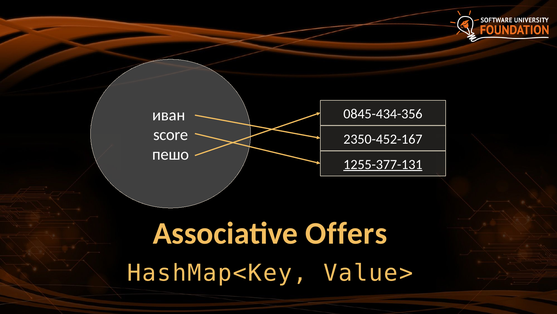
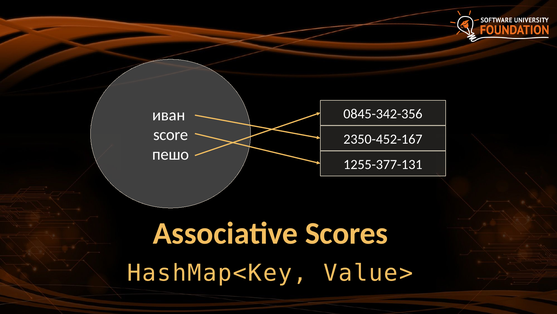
0845-434-356: 0845-434-356 -> 0845-342-356
1255-377-131 underline: present -> none
Offers: Offers -> Scores
